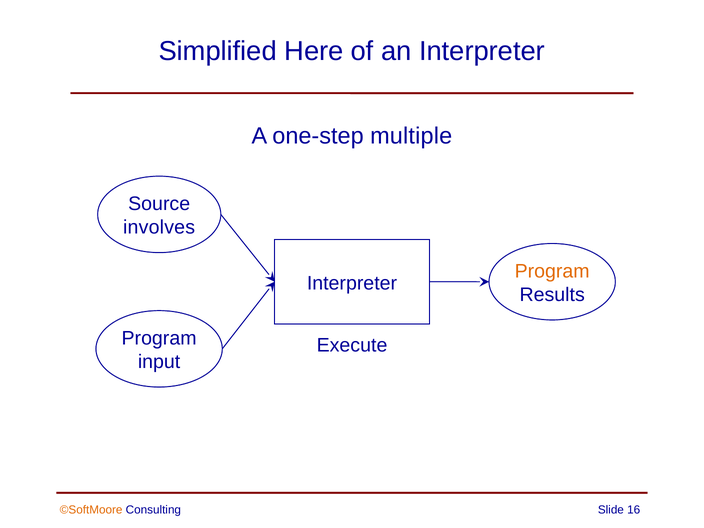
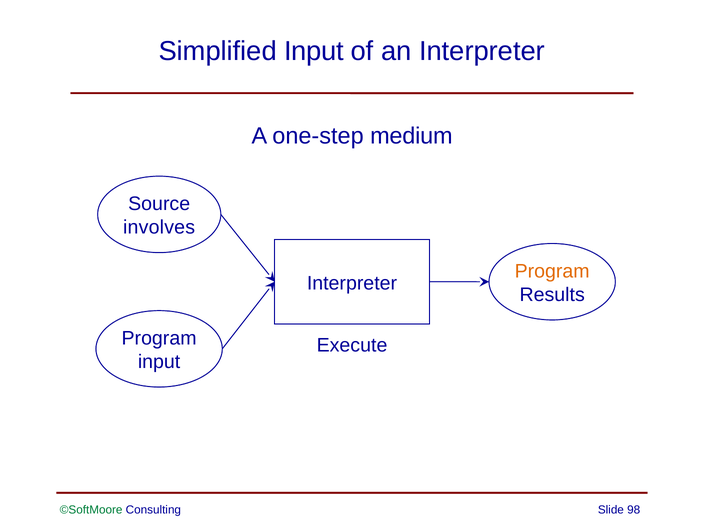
Simplified Here: Here -> Input
multiple: multiple -> medium
©SoftMoore colour: orange -> green
16: 16 -> 98
